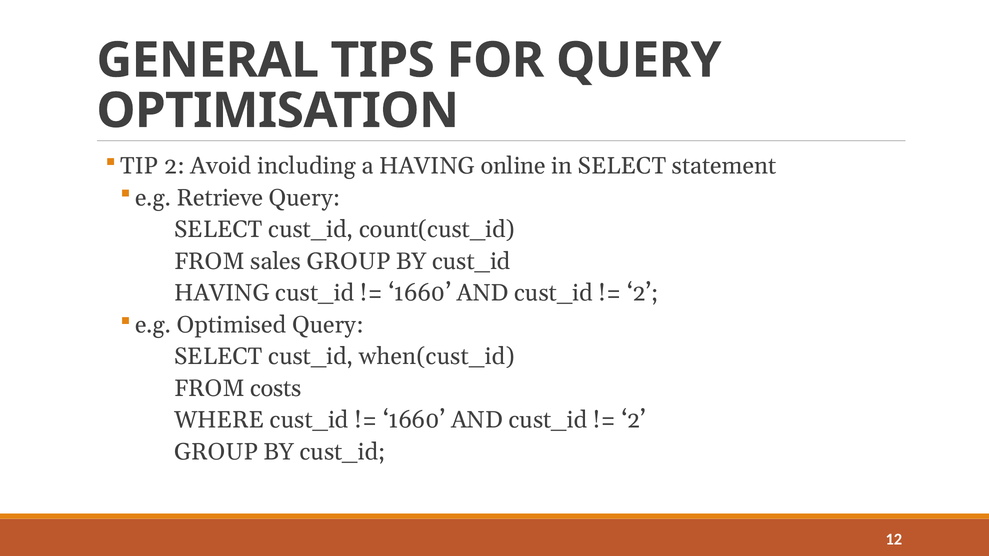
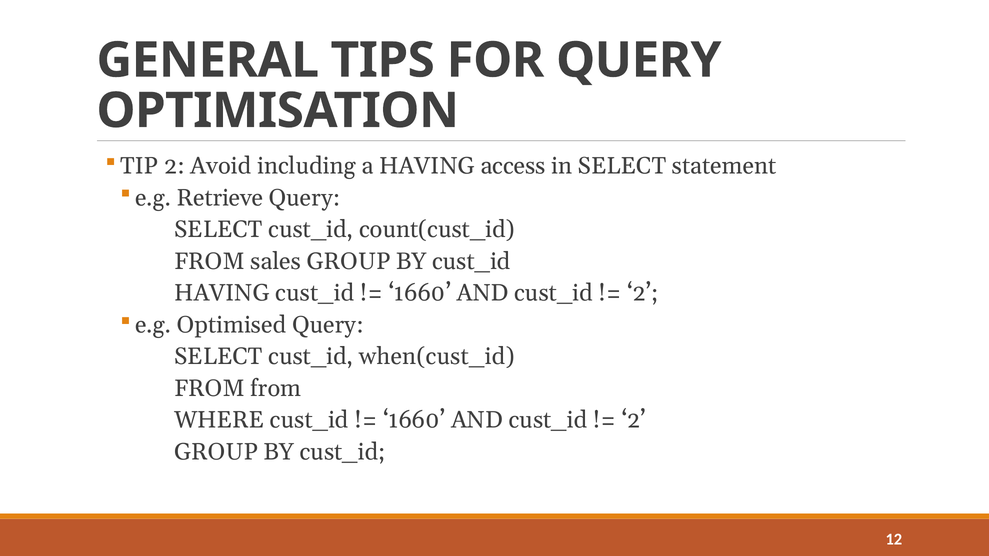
online: online -> access
FROM costs: costs -> from
